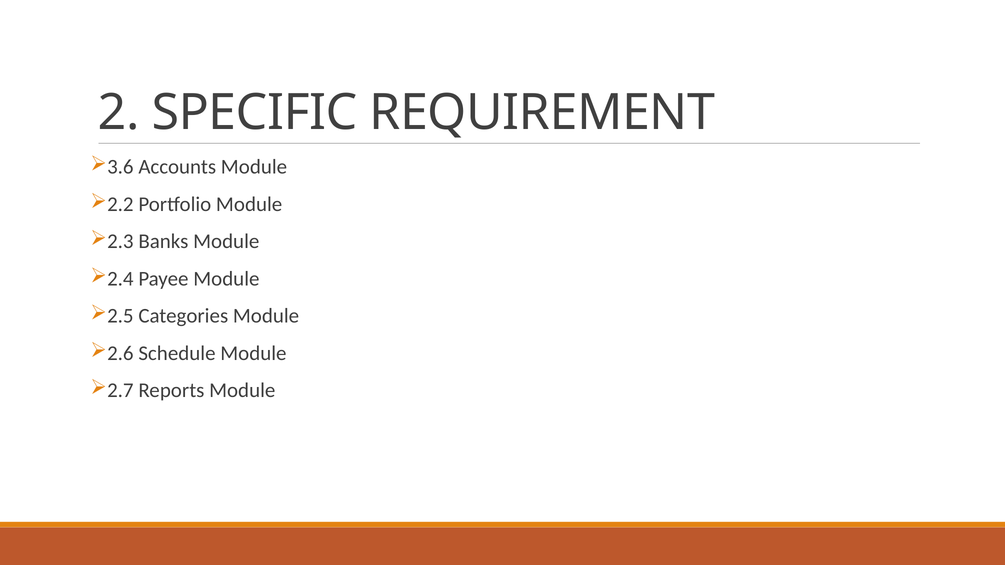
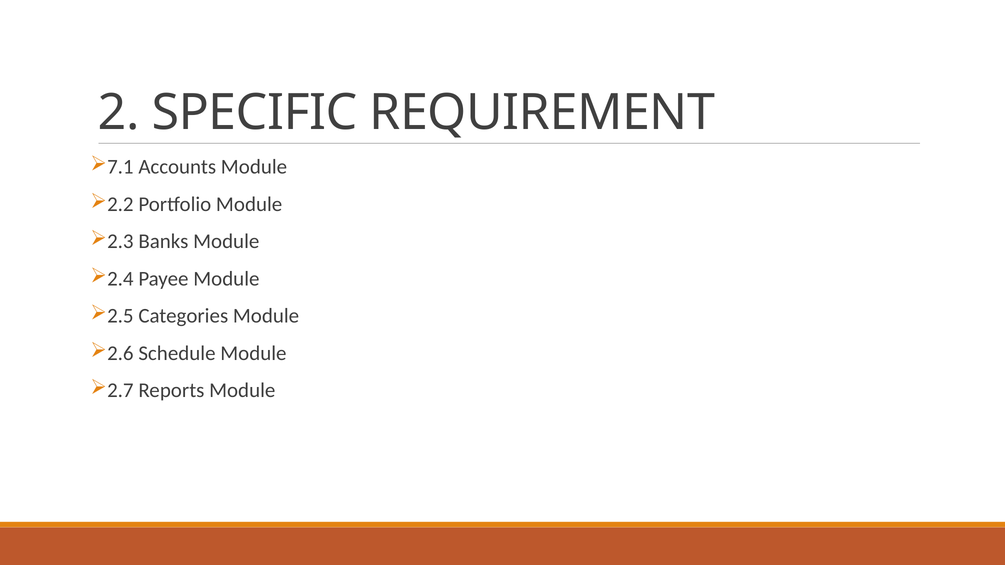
3.6: 3.6 -> 7.1
